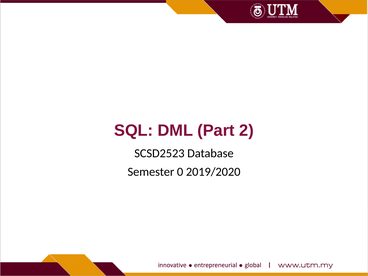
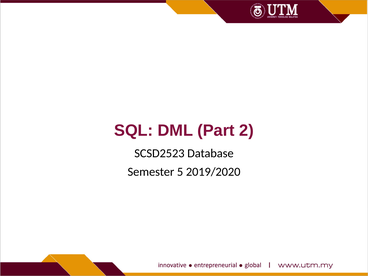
0: 0 -> 5
